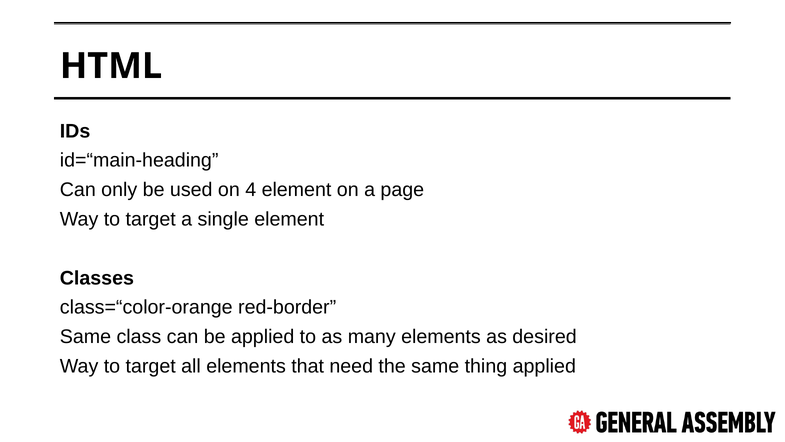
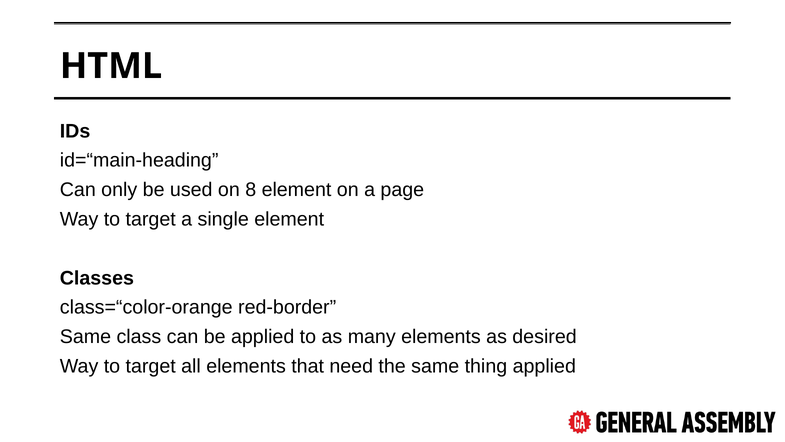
4: 4 -> 8
